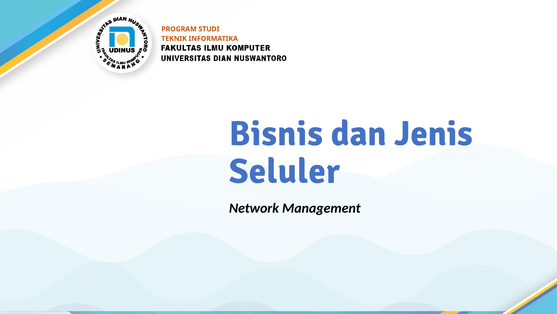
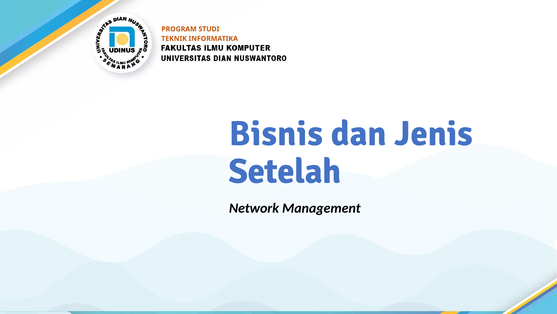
Seluler: Seluler -> Setelah
